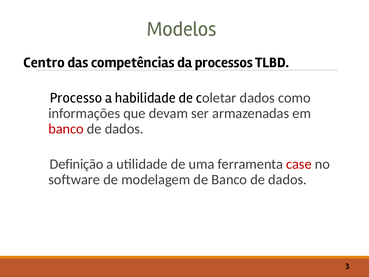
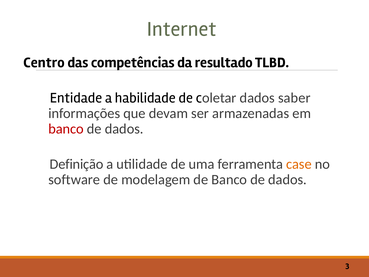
Modelos: Modelos -> Internet
processos: processos -> resultado
Processo: Processo -> Entidade
como: como -> saber
case colour: red -> orange
